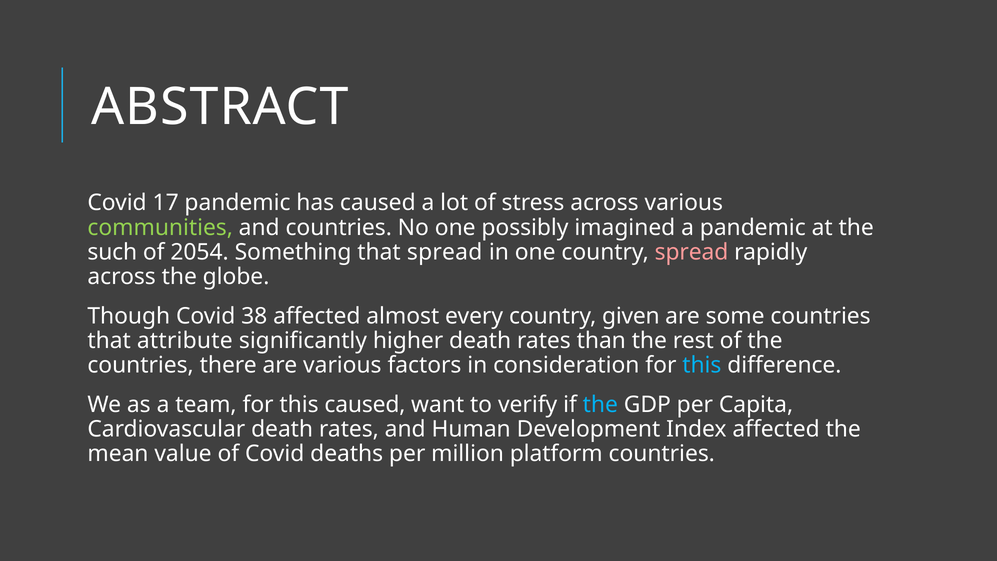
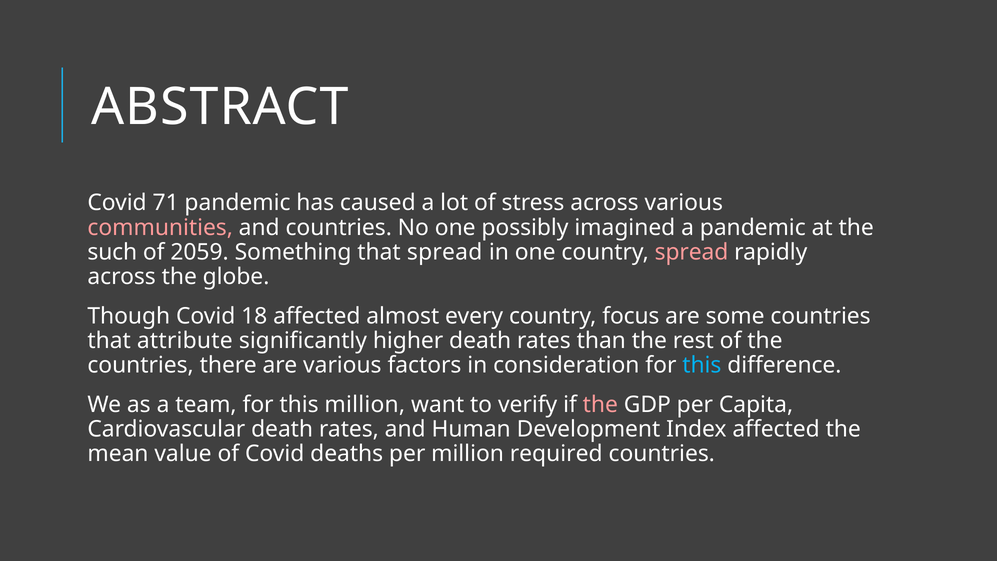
17: 17 -> 71
communities colour: light green -> pink
2054: 2054 -> 2059
38: 38 -> 18
given: given -> focus
this caused: caused -> million
the at (600, 404) colour: light blue -> pink
platform: platform -> required
